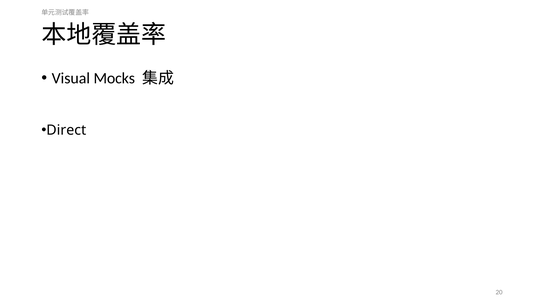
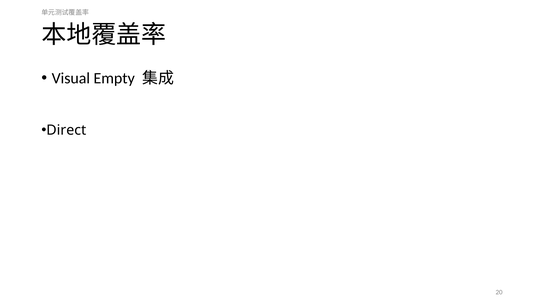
Mocks: Mocks -> Empty
